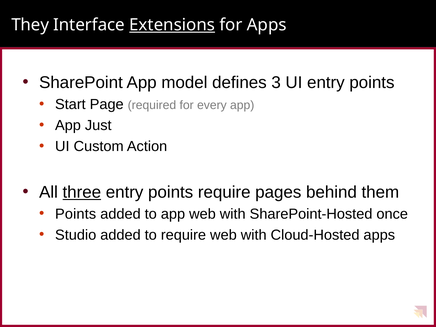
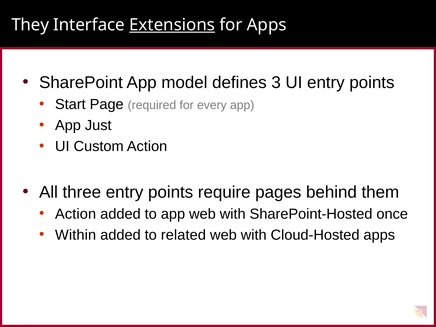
three underline: present -> none
Points at (76, 214): Points -> Action
Studio: Studio -> Within
to require: require -> related
